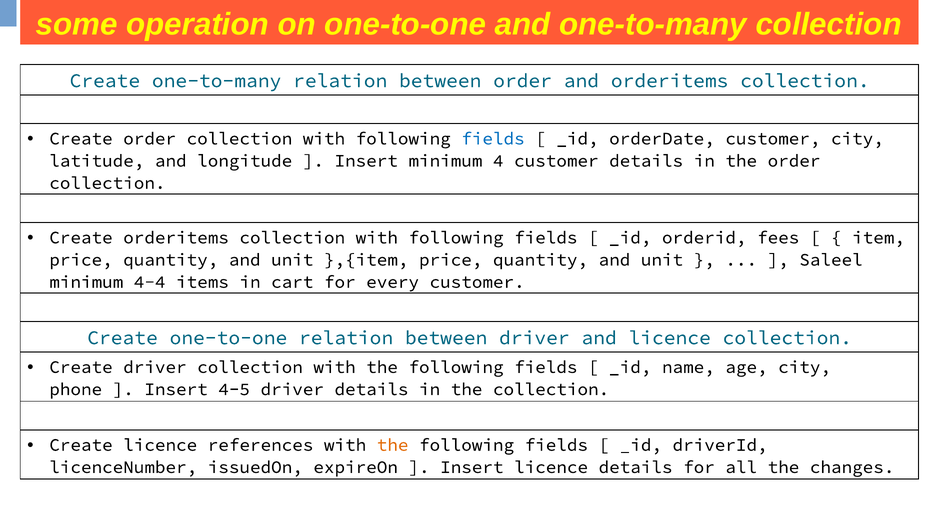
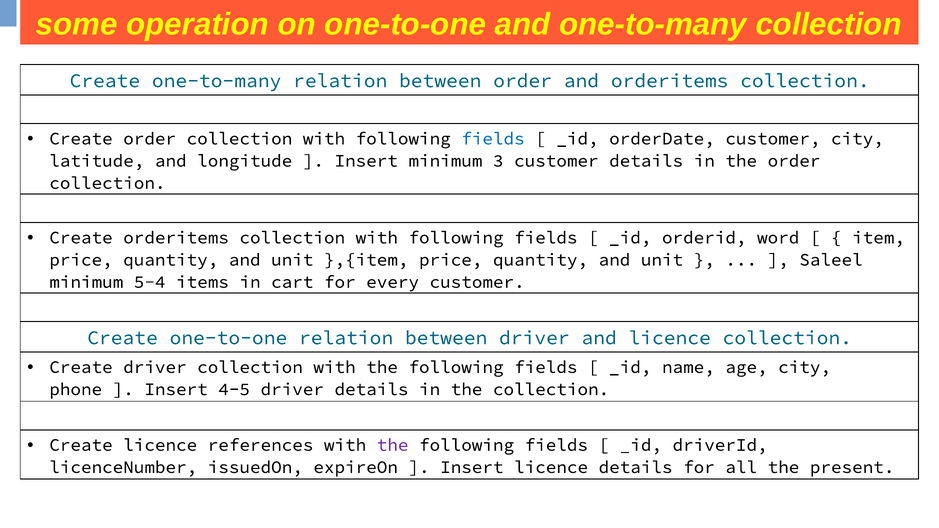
4: 4 -> 3
fees: fees -> word
4-4: 4-4 -> 5-4
the at (393, 445) colour: orange -> purple
changes: changes -> present
